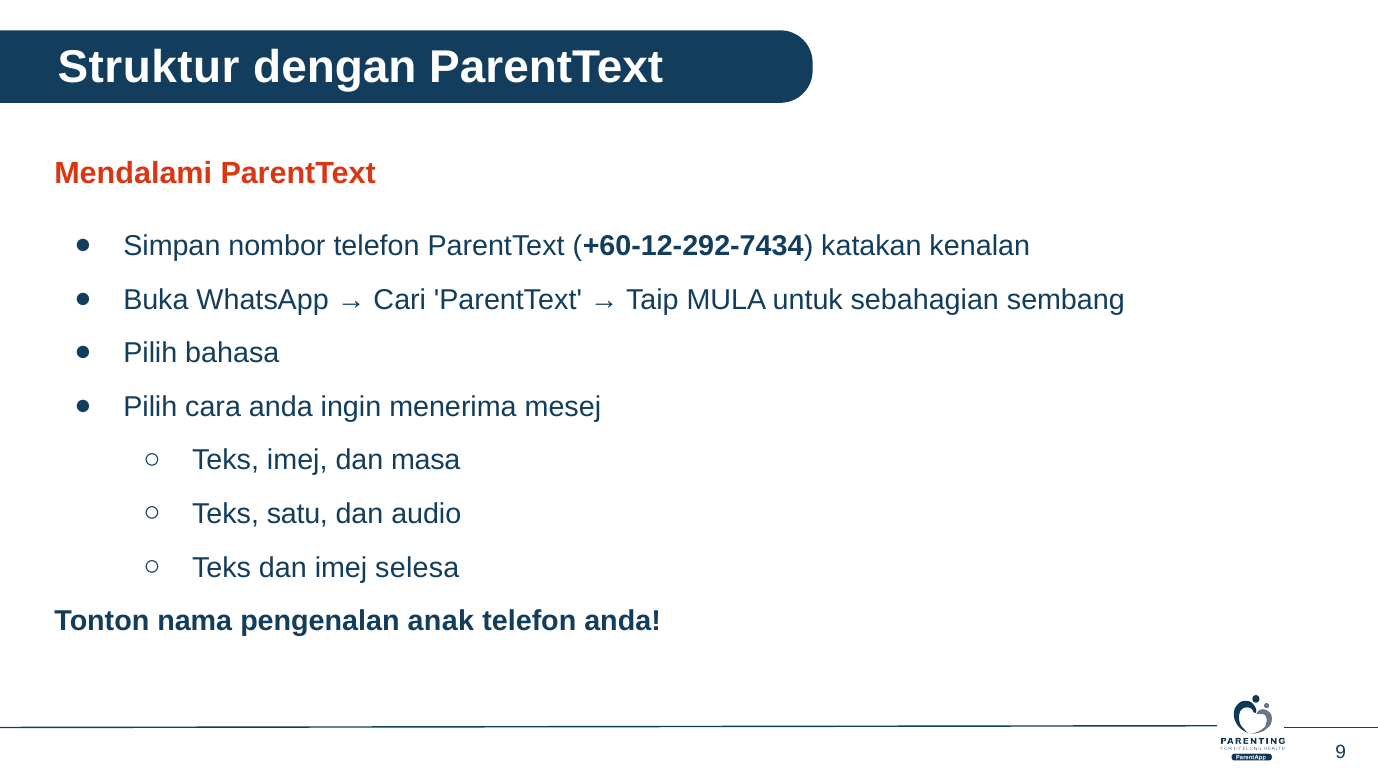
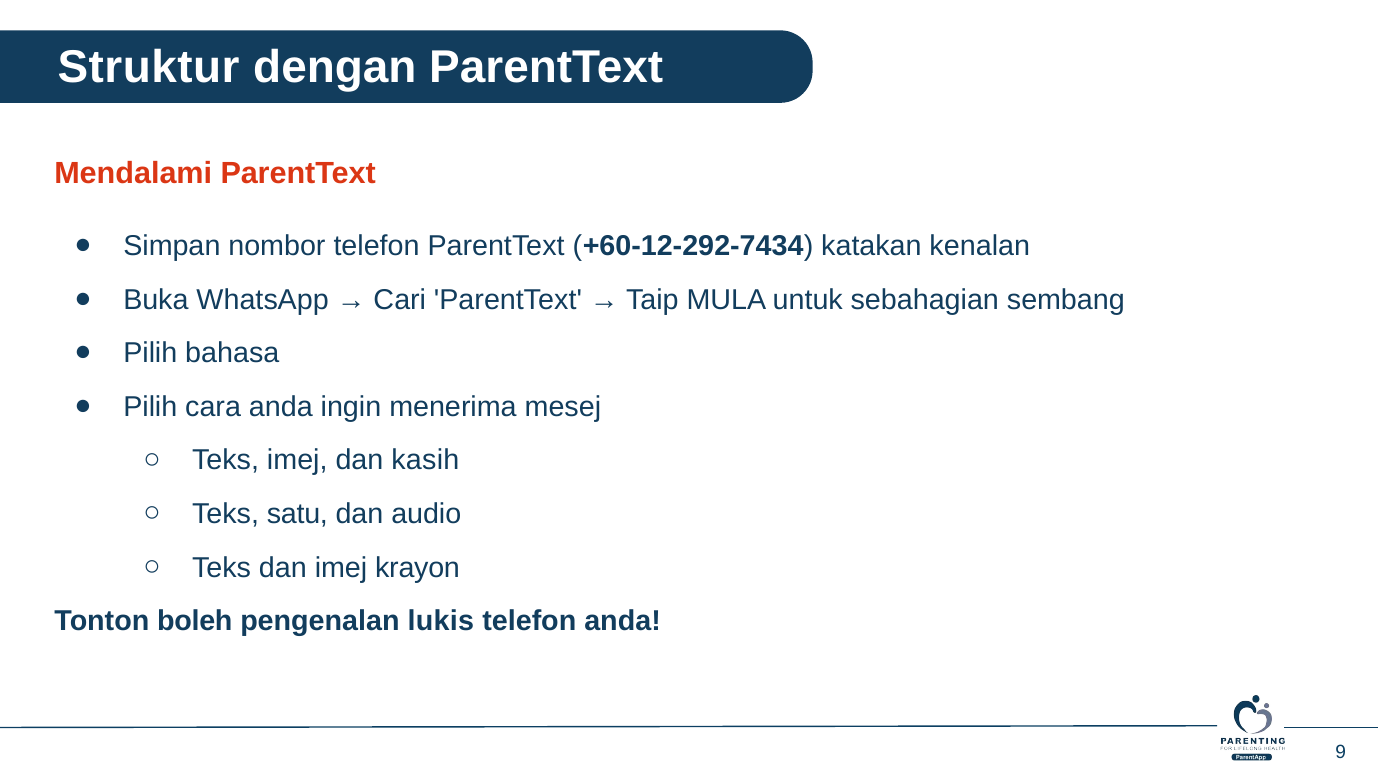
masa: masa -> kasih
selesa: selesa -> krayon
nama: nama -> boleh
anak: anak -> lukis
